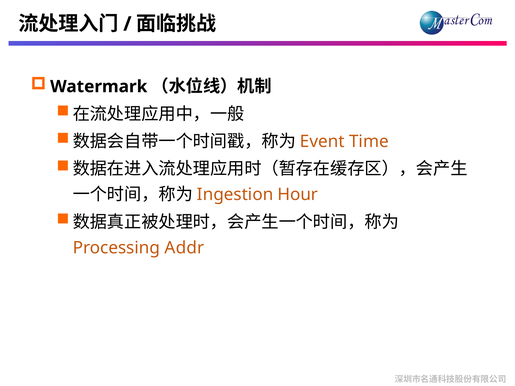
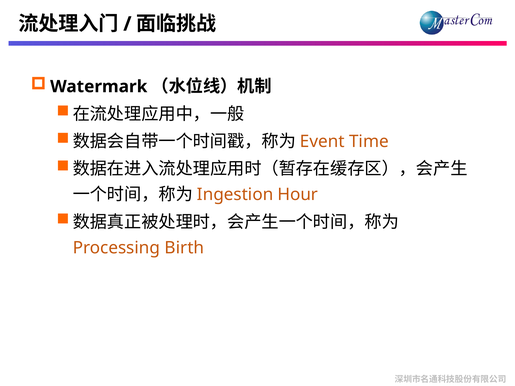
Addr: Addr -> Birth
